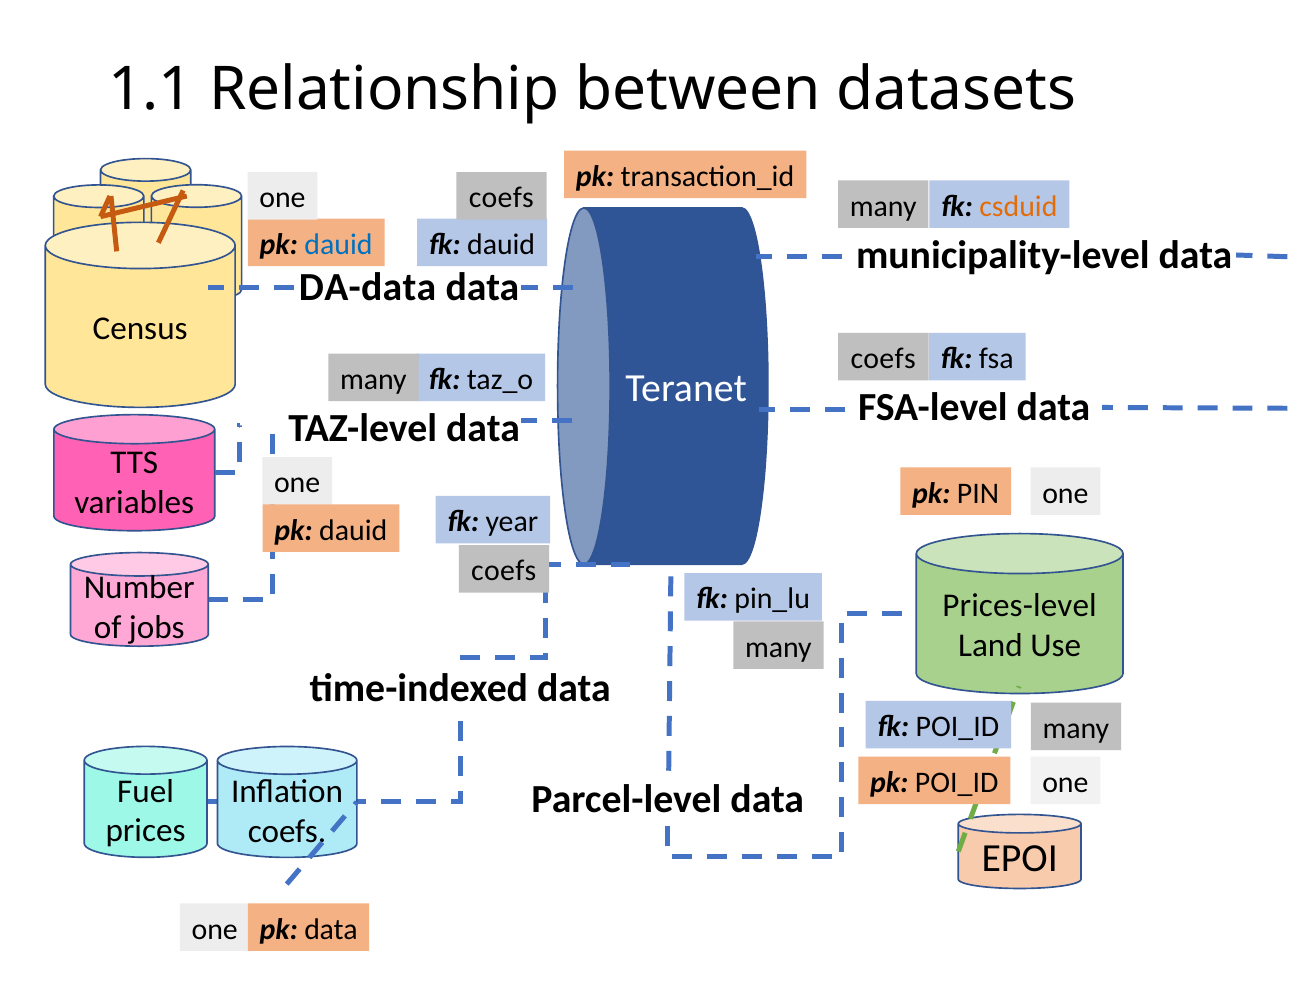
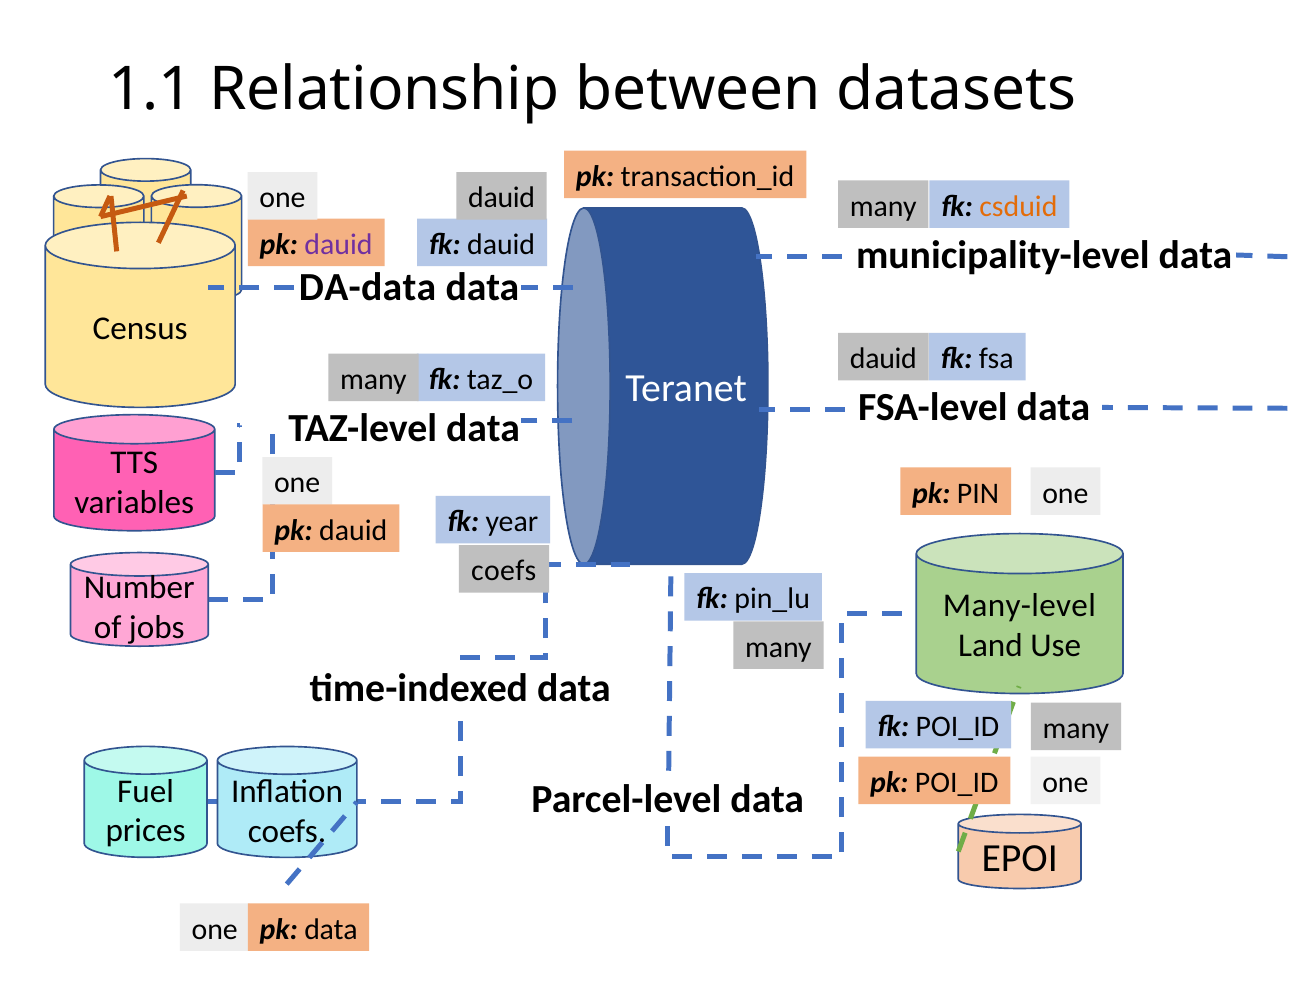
coefs at (501, 198): coefs -> dauid
dauid at (339, 244) colour: blue -> purple
coefs at (883, 359): coefs -> dauid
Prices-level: Prices-level -> Many-level
